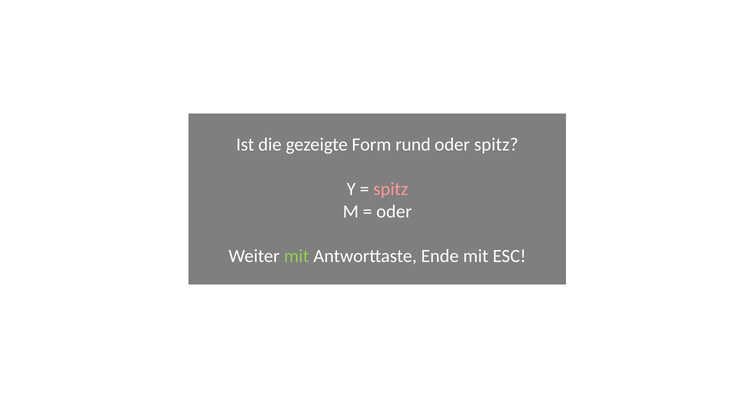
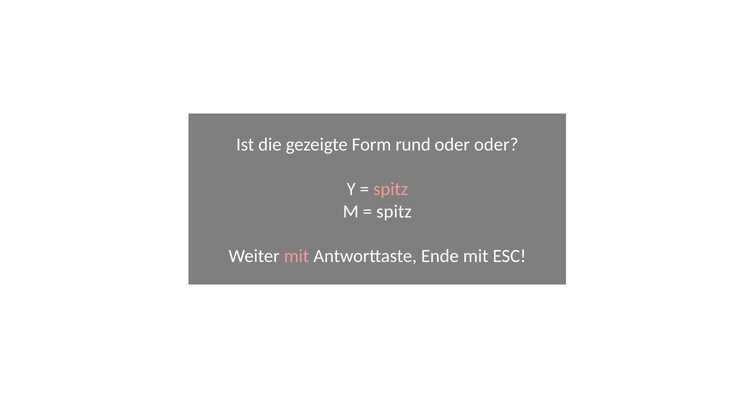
oder spitz: spitz -> oder
oder at (394, 212): oder -> spitz
mit at (297, 256) colour: light green -> pink
